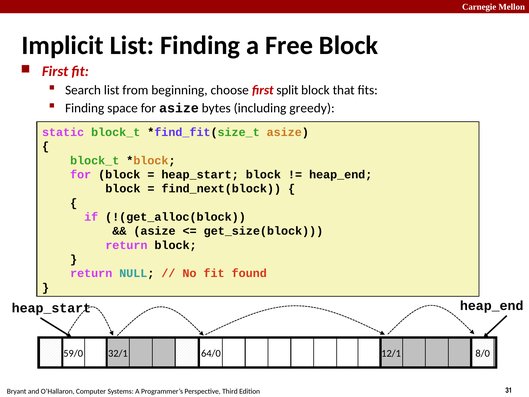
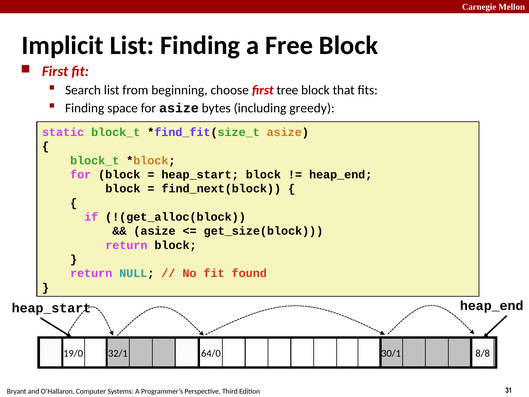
split: split -> tree
59/0: 59/0 -> 19/0
12/1: 12/1 -> 30/1
8/0: 8/0 -> 8/8
